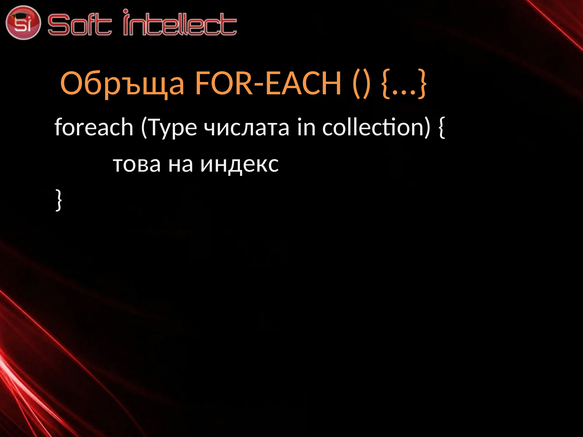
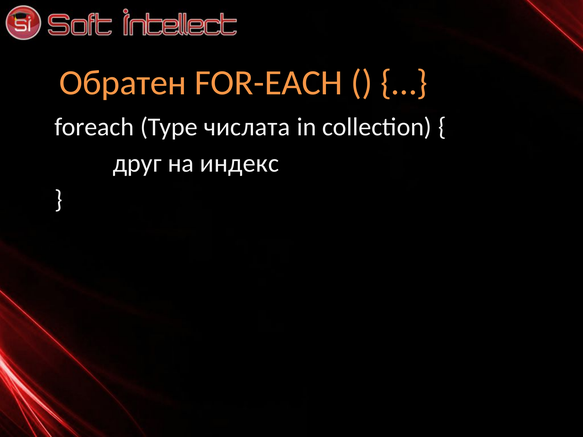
Обръща: Обръща -> Обратен
това: това -> друг
